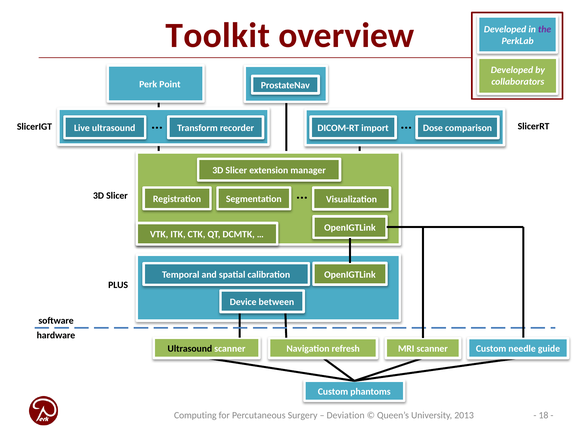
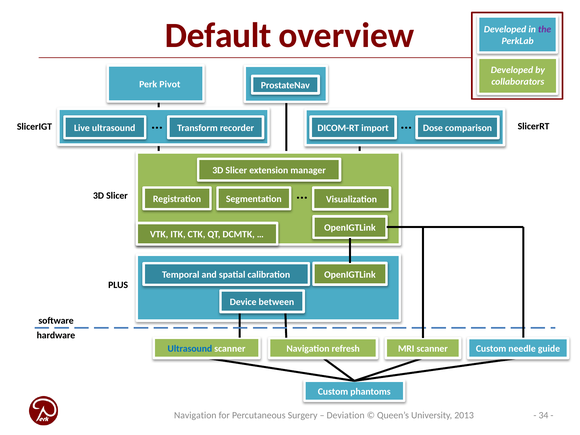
Toolkit: Toolkit -> Default
Point: Point -> Pivot
Ultrasound at (190, 349) colour: black -> blue
18: 18 -> 34
Computing at (195, 415): Computing -> Navigation
